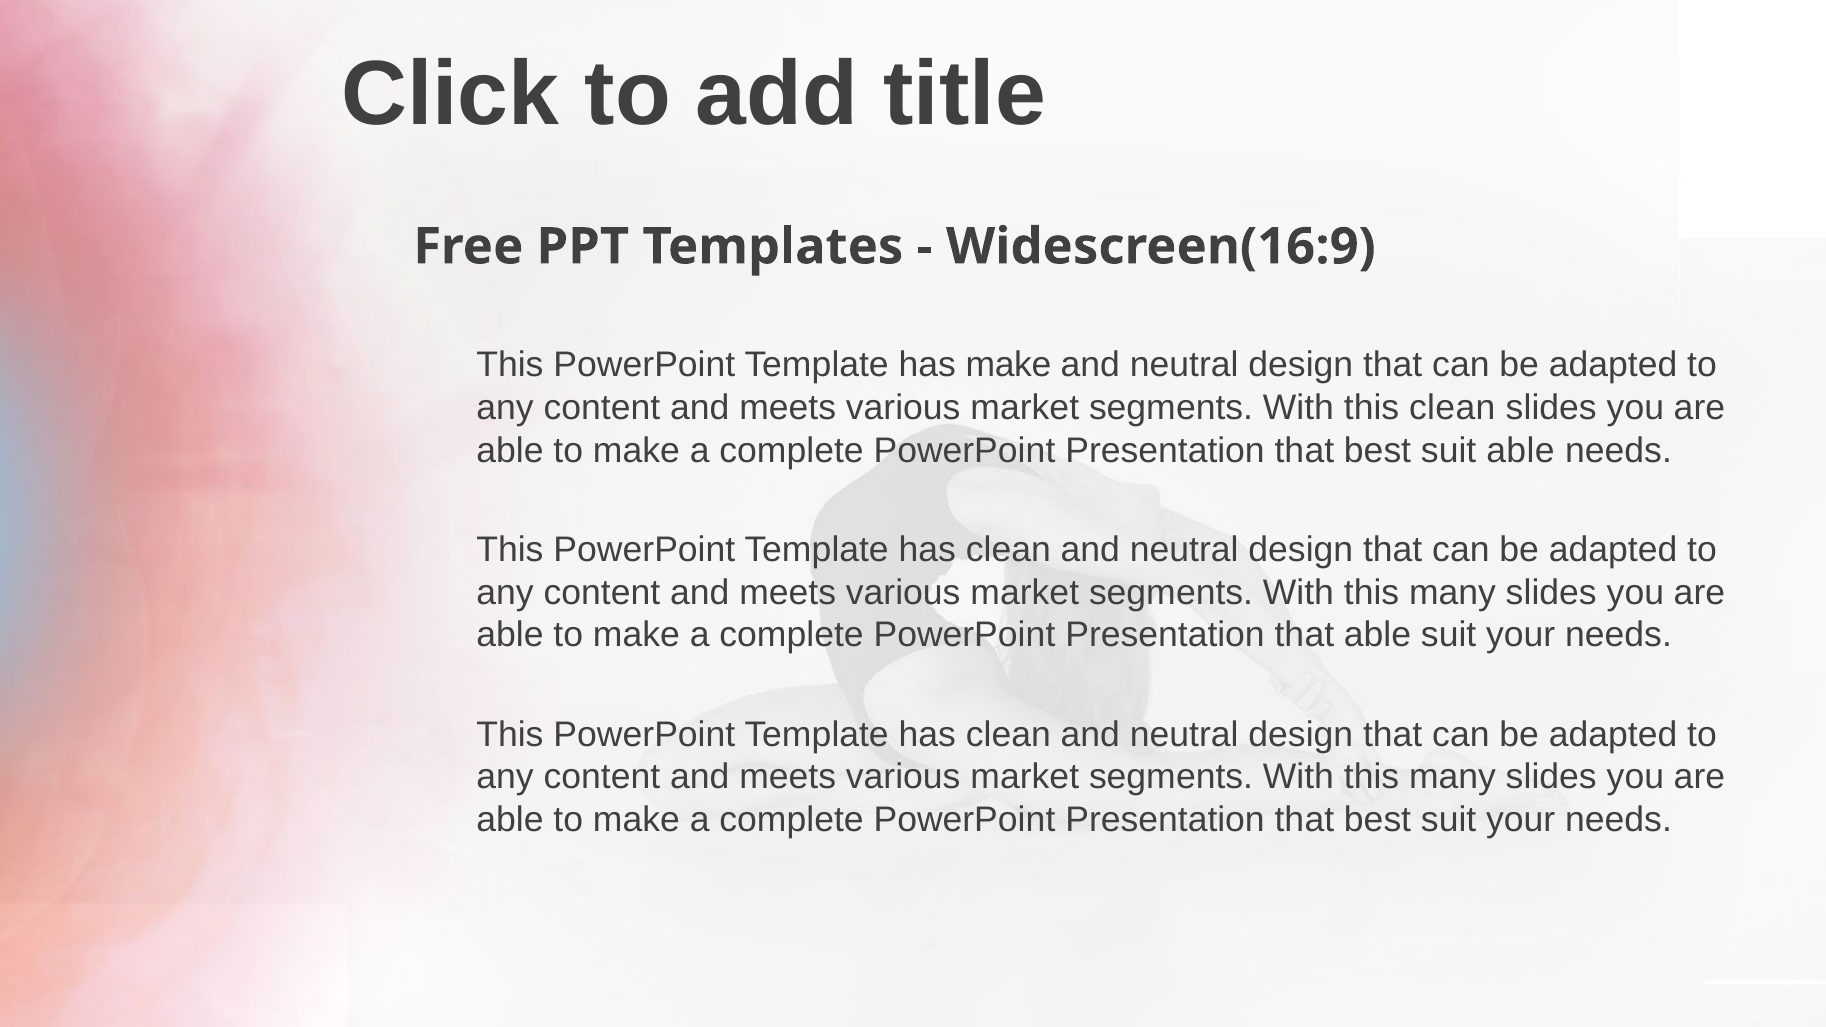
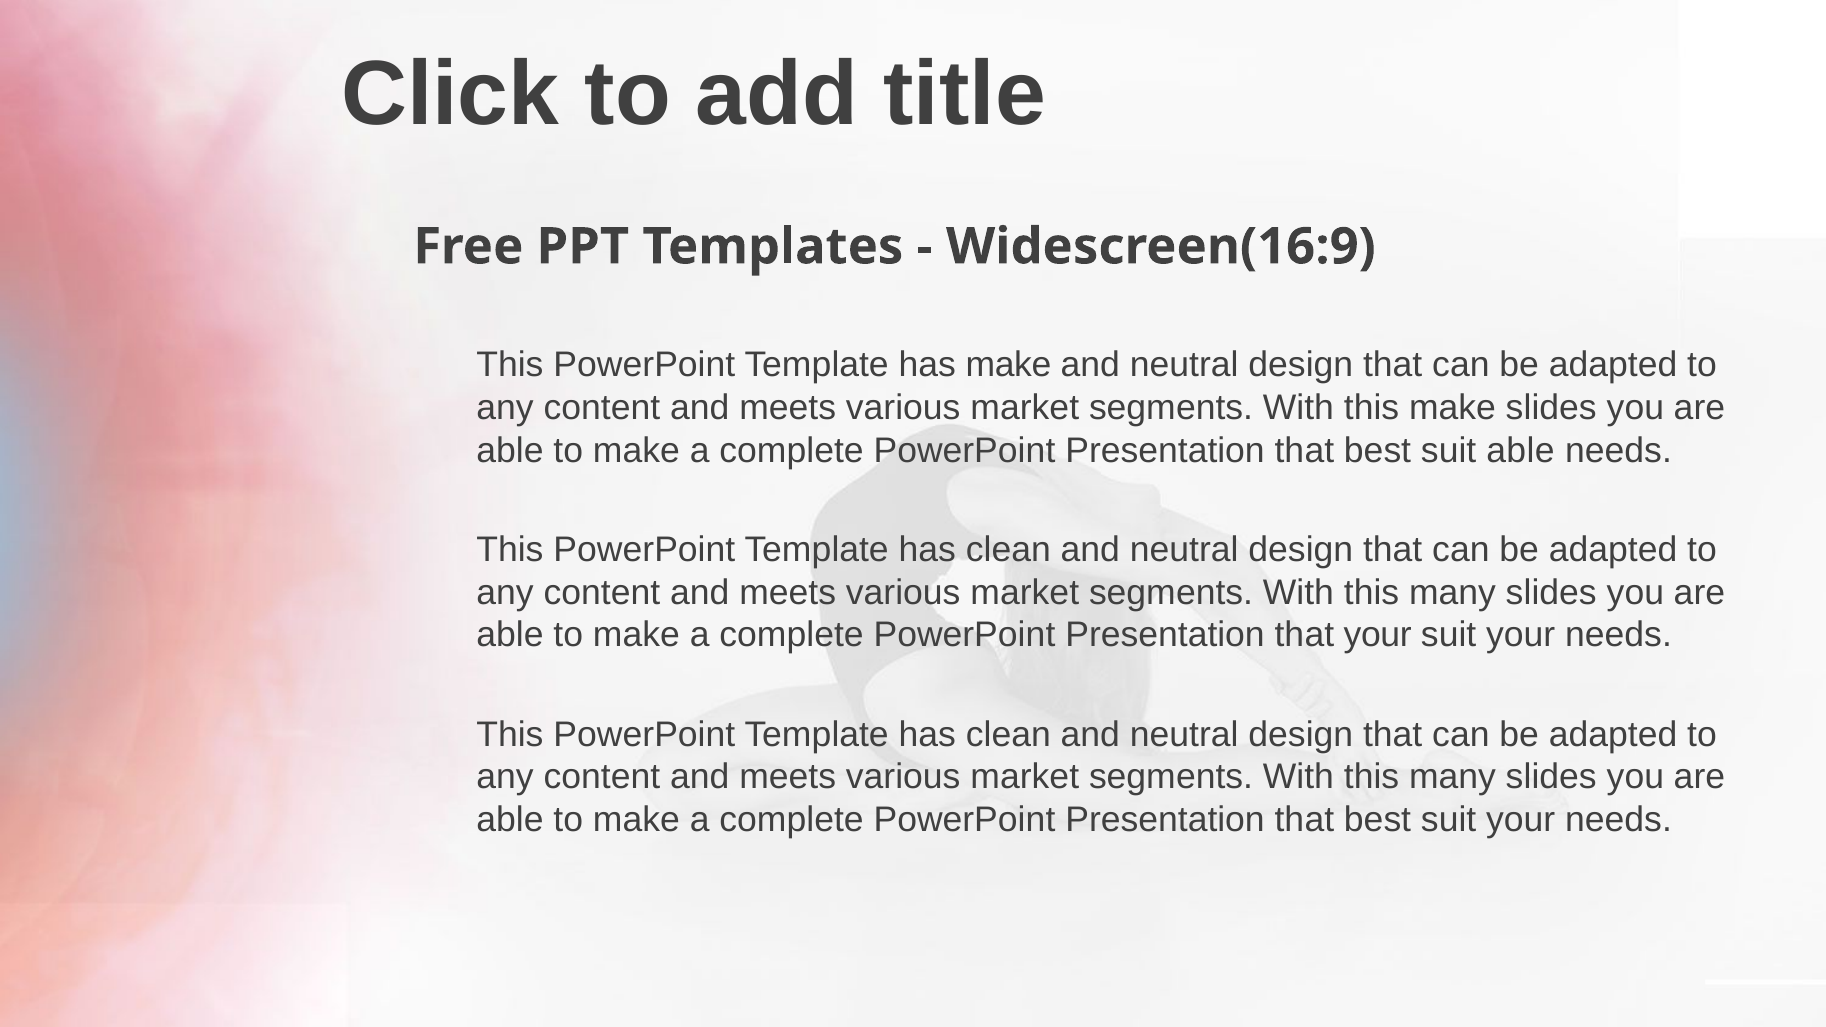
this clean: clean -> make
that able: able -> your
